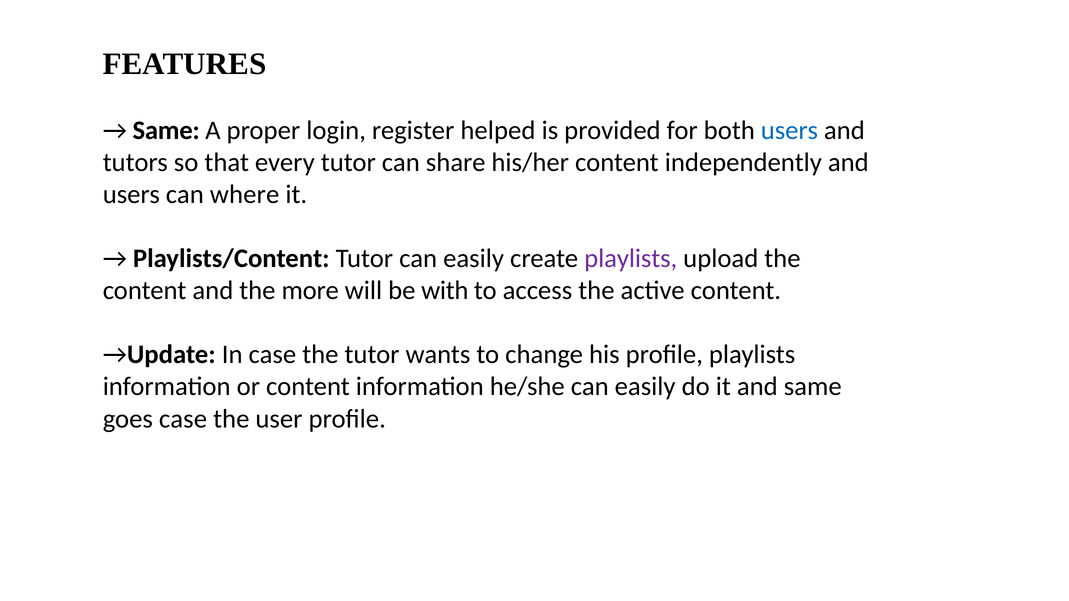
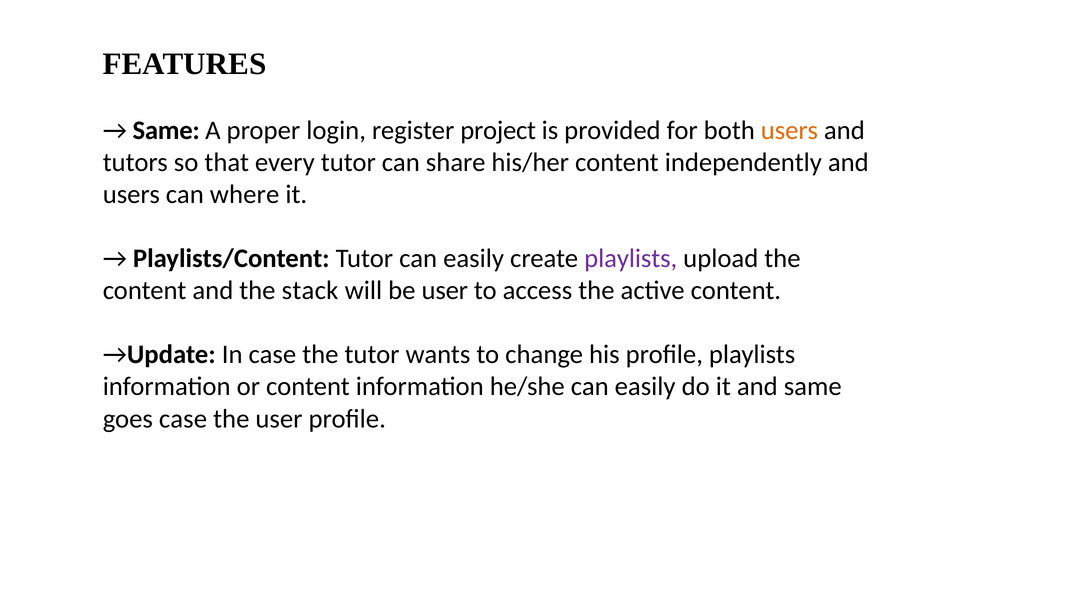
helped: helped -> project
users at (789, 130) colour: blue -> orange
more: more -> stack
be with: with -> user
